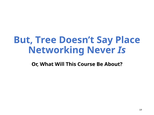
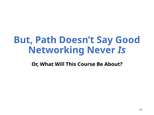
Tree: Tree -> Path
Place: Place -> Good
